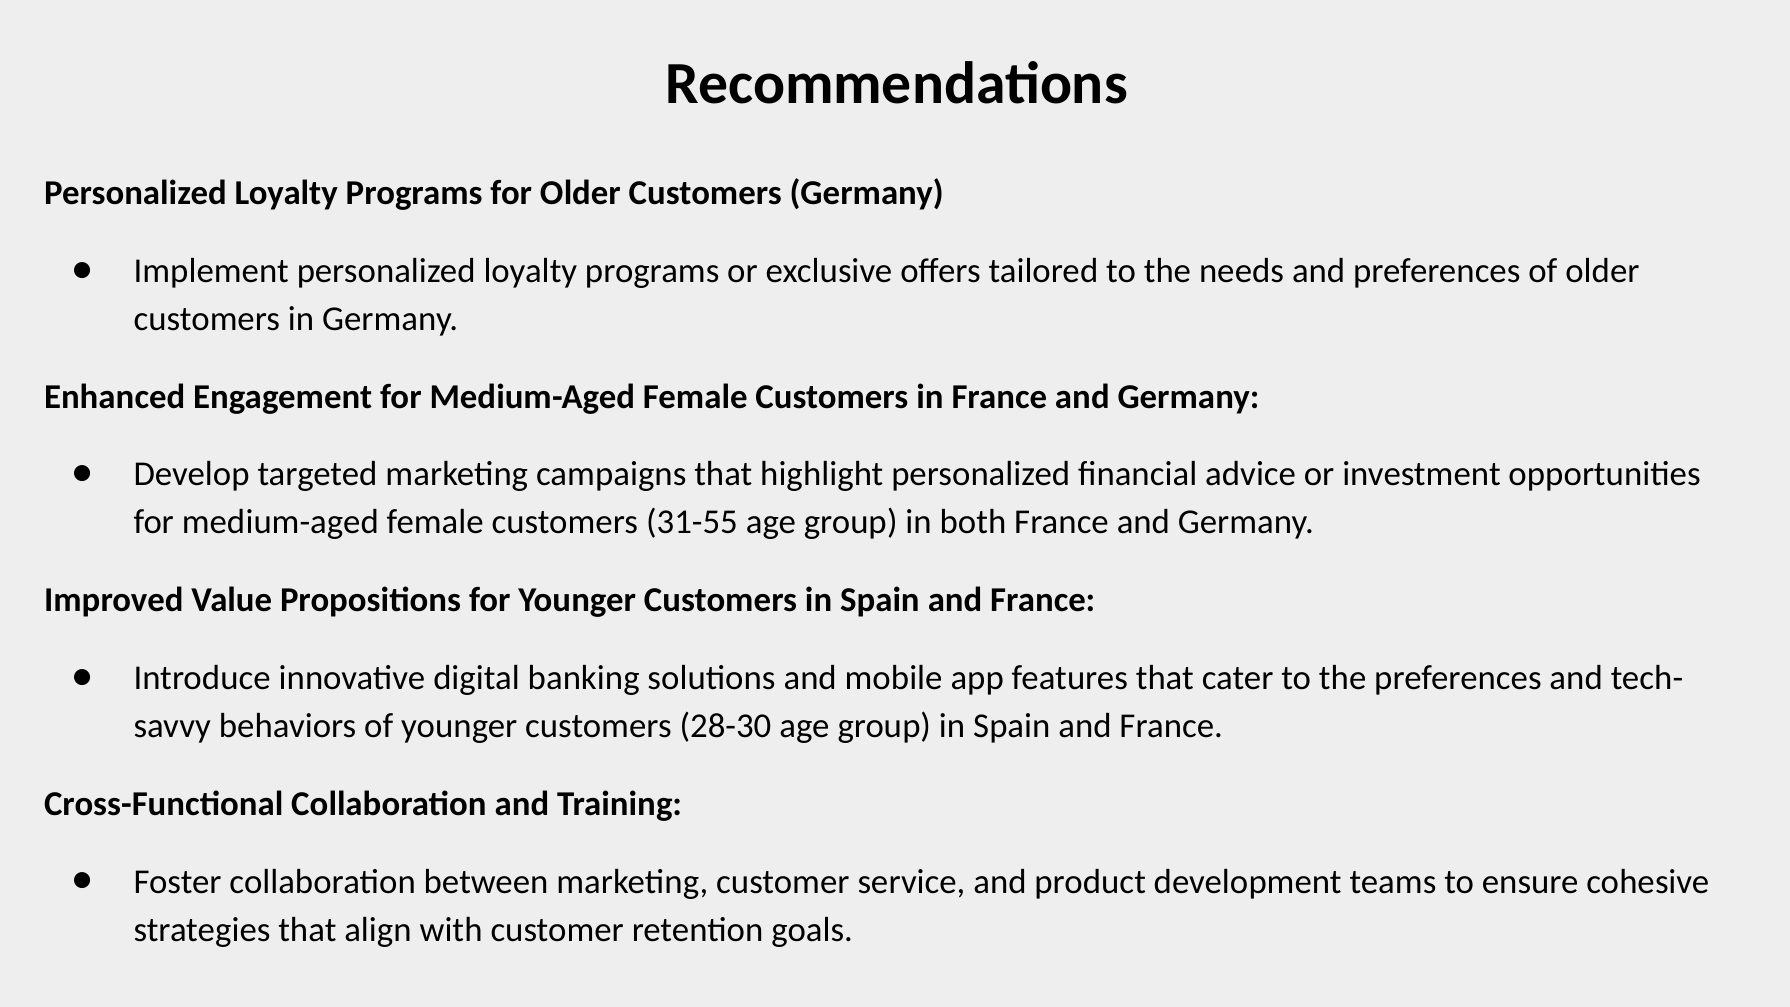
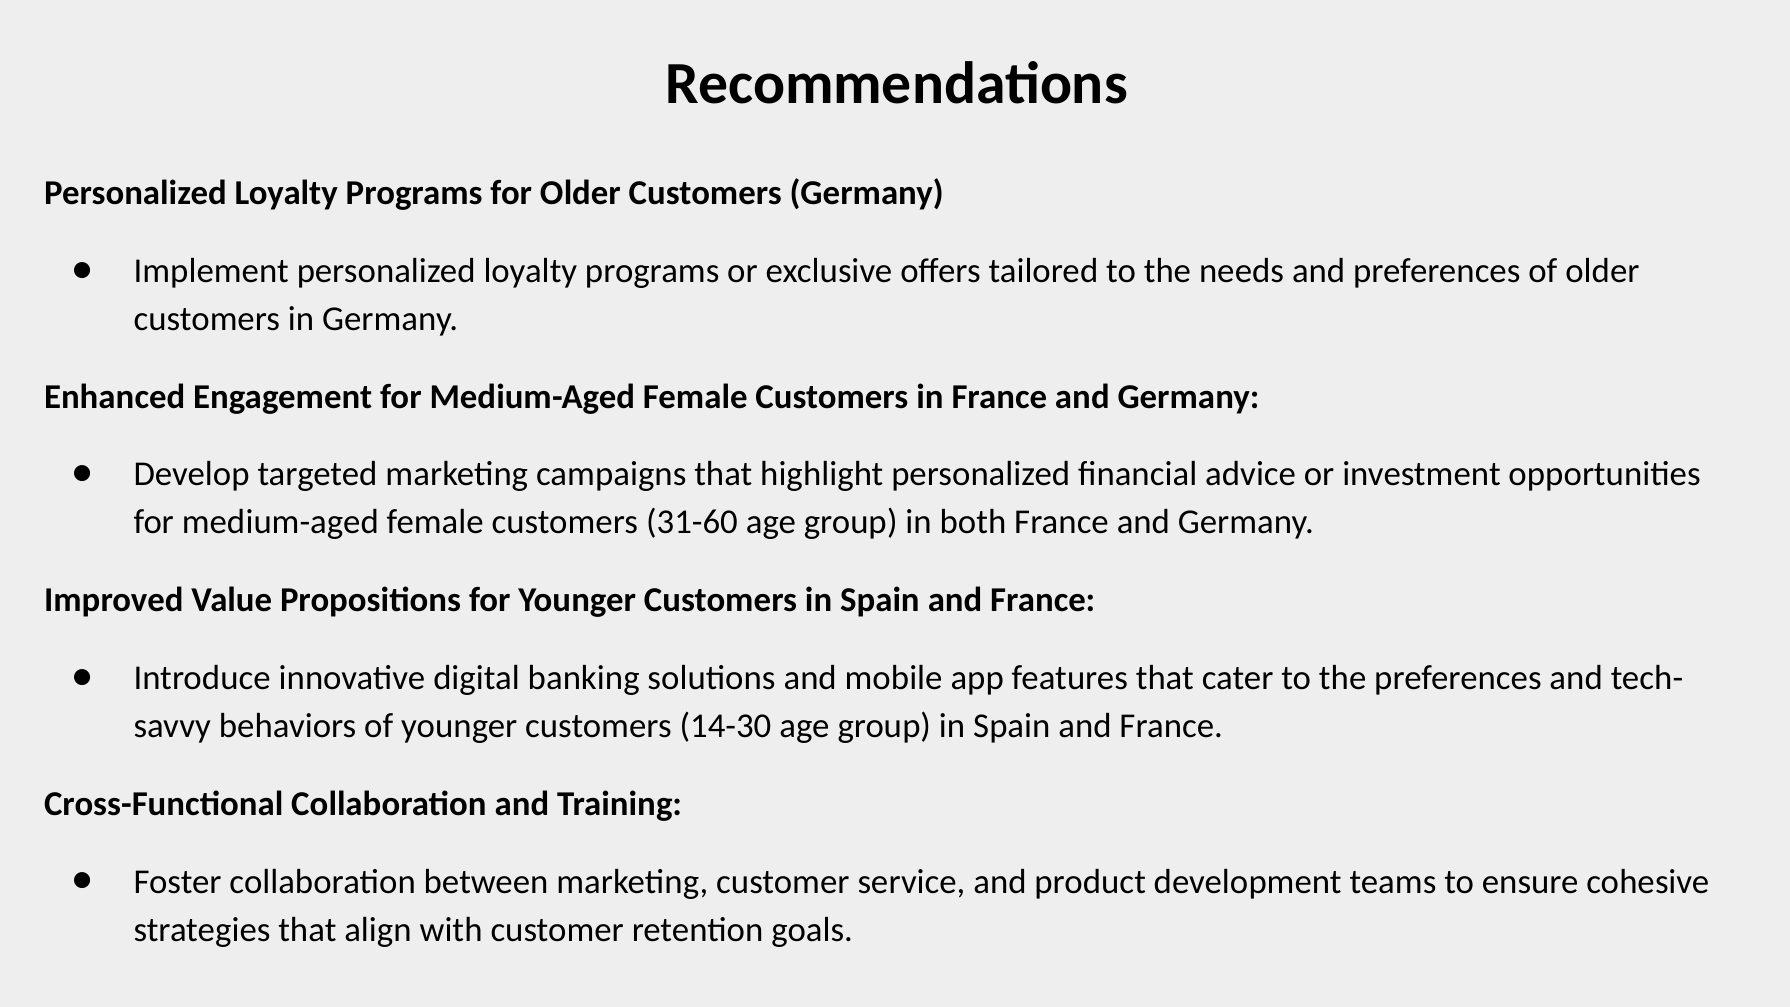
31-55: 31-55 -> 31-60
28-30: 28-30 -> 14-30
